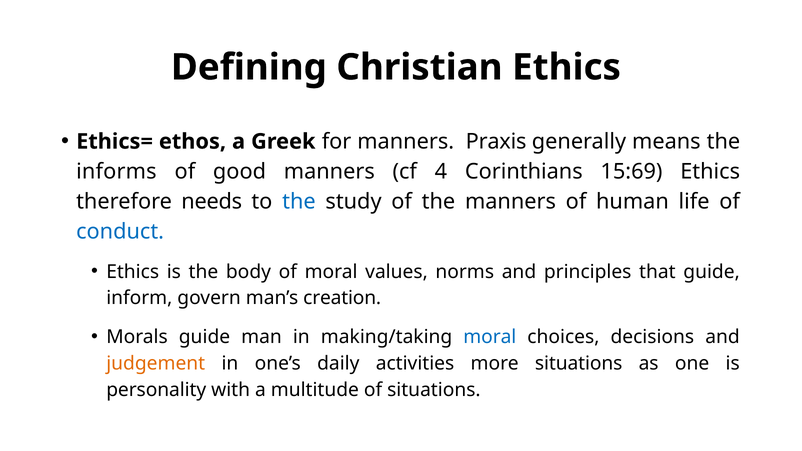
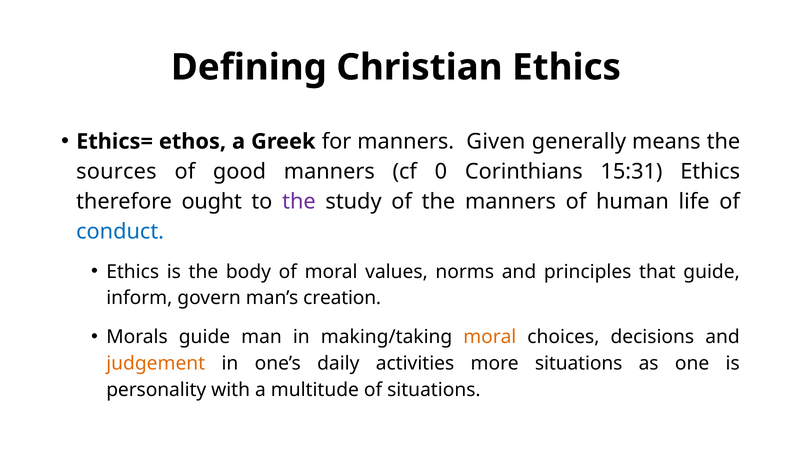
Praxis: Praxis -> Given
informs: informs -> sources
4: 4 -> 0
15:69: 15:69 -> 15:31
needs: needs -> ought
the at (299, 201) colour: blue -> purple
moral at (490, 337) colour: blue -> orange
